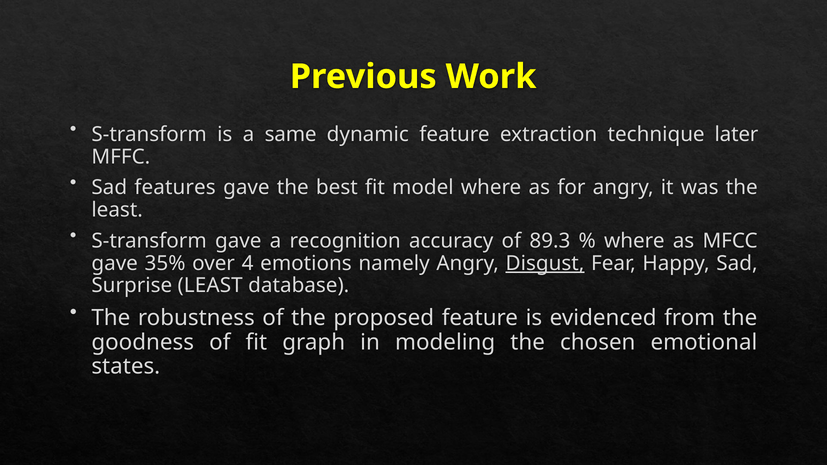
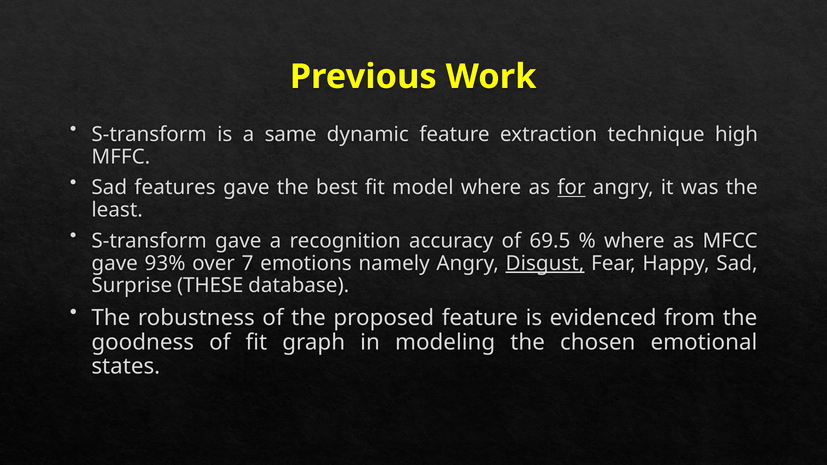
later: later -> high
for underline: none -> present
89.3: 89.3 -> 69.5
35%: 35% -> 93%
4: 4 -> 7
Surprise LEAST: LEAST -> THESE
